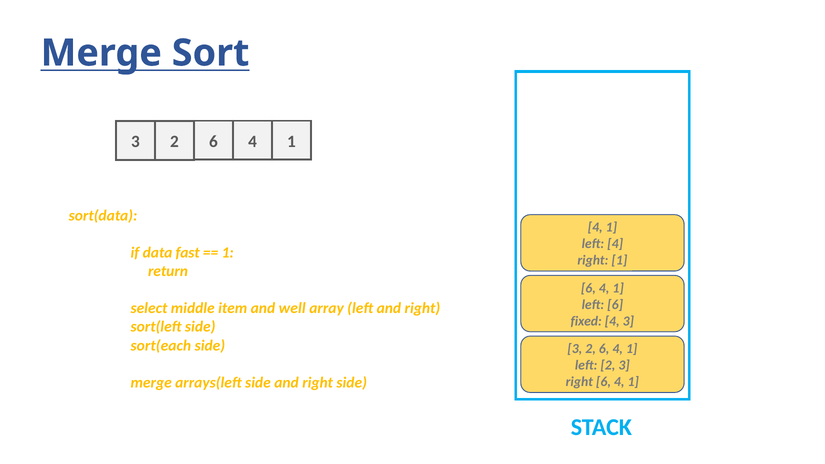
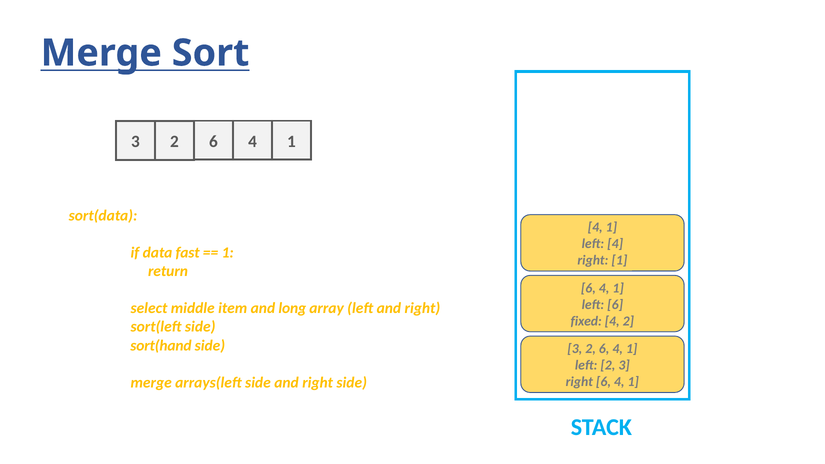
well: well -> long
4 3: 3 -> 2
sort(each: sort(each -> sort(hand
